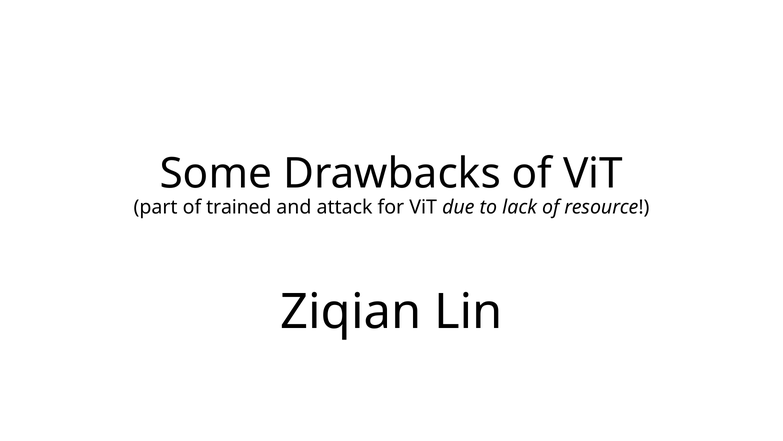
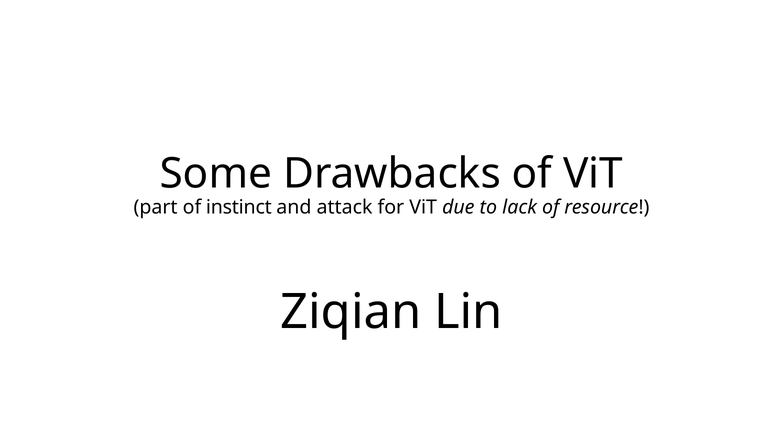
trained: trained -> instinct
